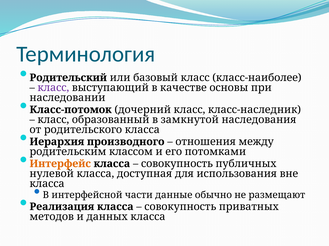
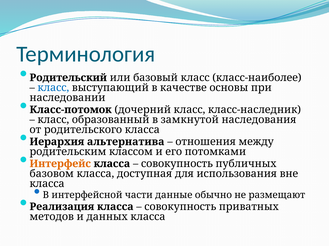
класс at (53, 88) colour: purple -> blue
производного: производного -> альтернатива
нулевой: нулевой -> базовом
